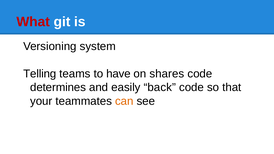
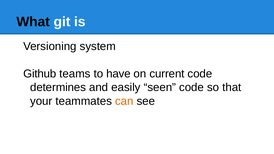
What colour: red -> black
Telling: Telling -> Github
shares: shares -> current
back: back -> seen
